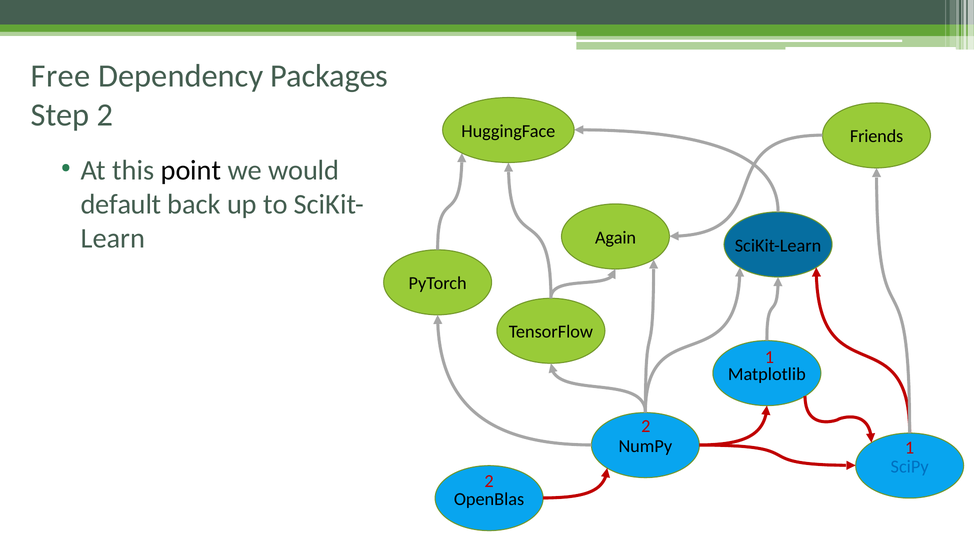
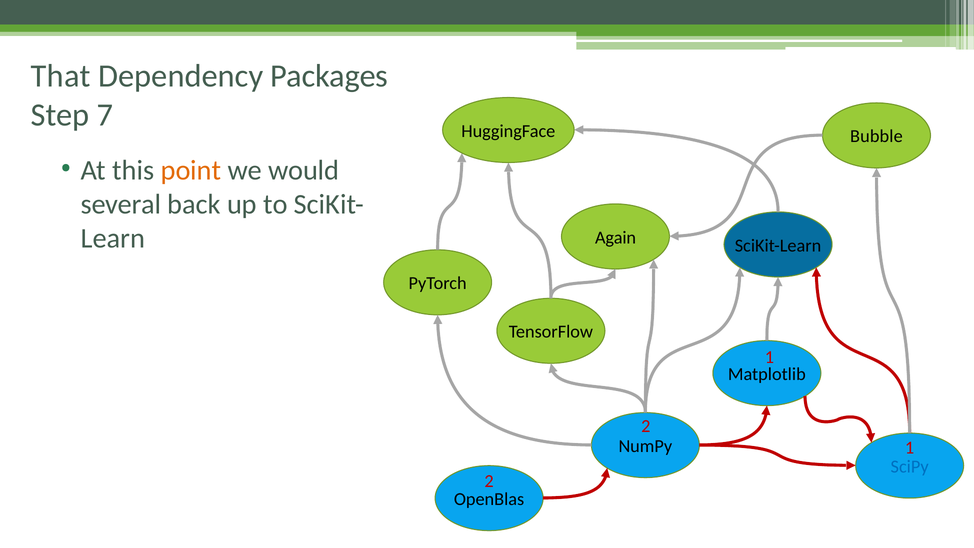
Free: Free -> That
Step 2: 2 -> 7
Friends: Friends -> Bubble
point colour: black -> orange
default: default -> several
